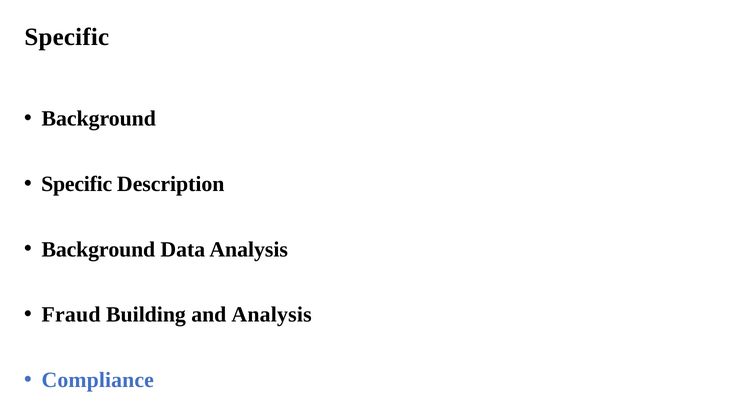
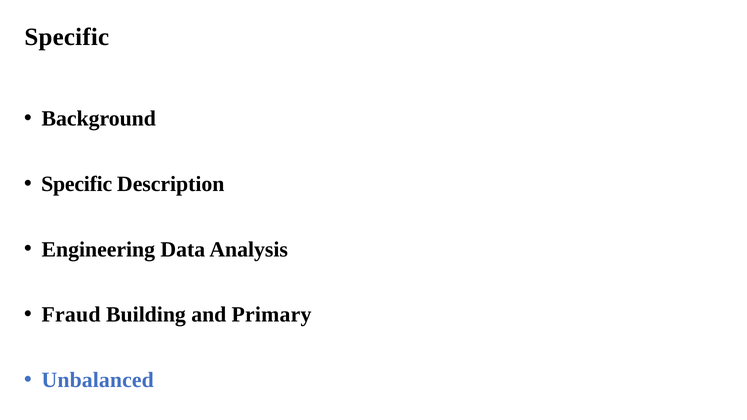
Background at (98, 249): Background -> Engineering
and Analysis: Analysis -> Primary
Compliance: Compliance -> Unbalanced
